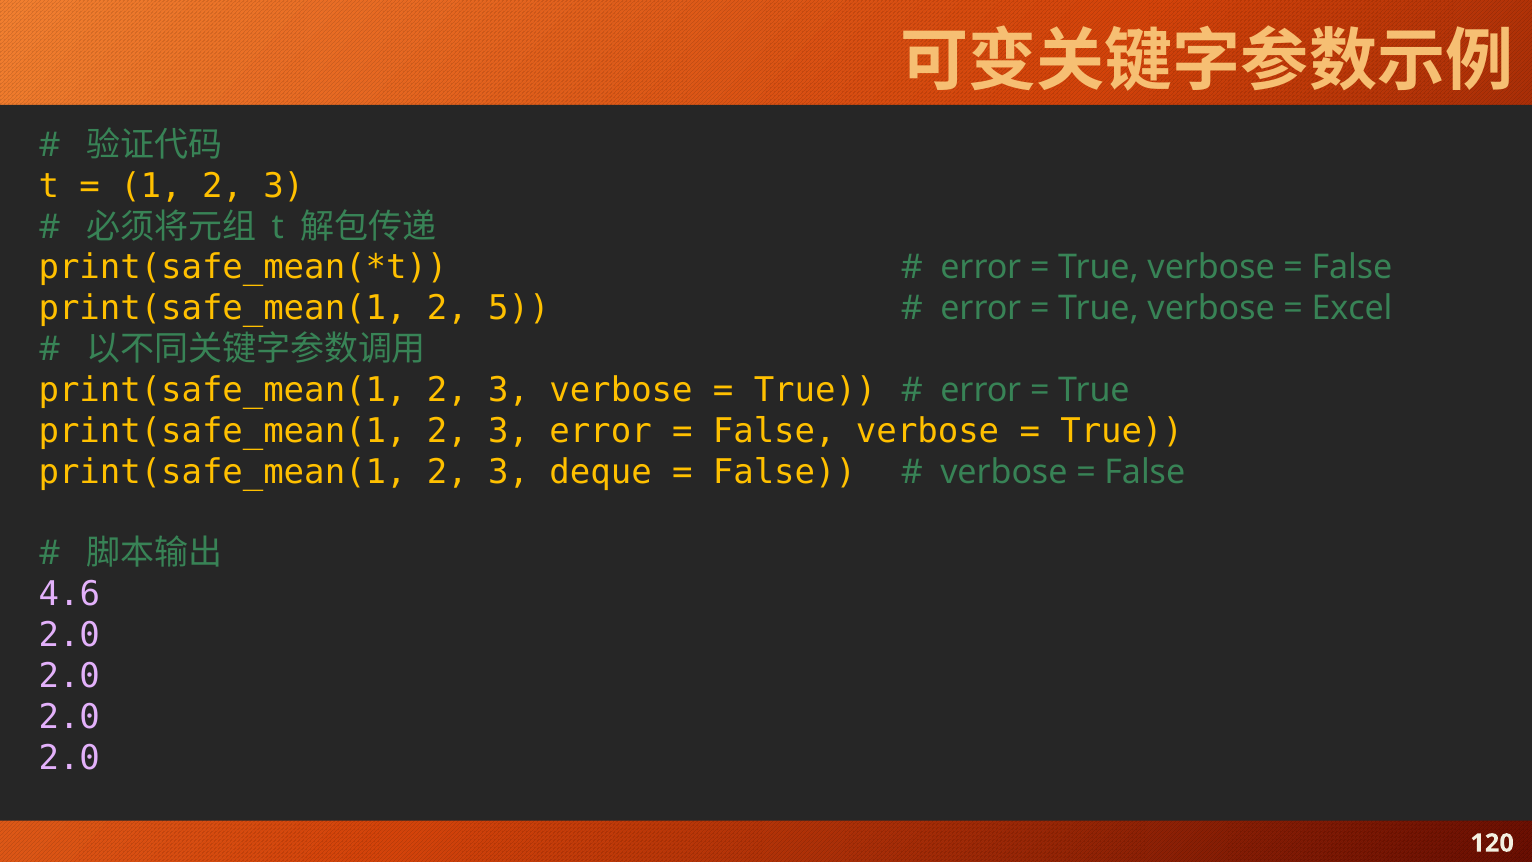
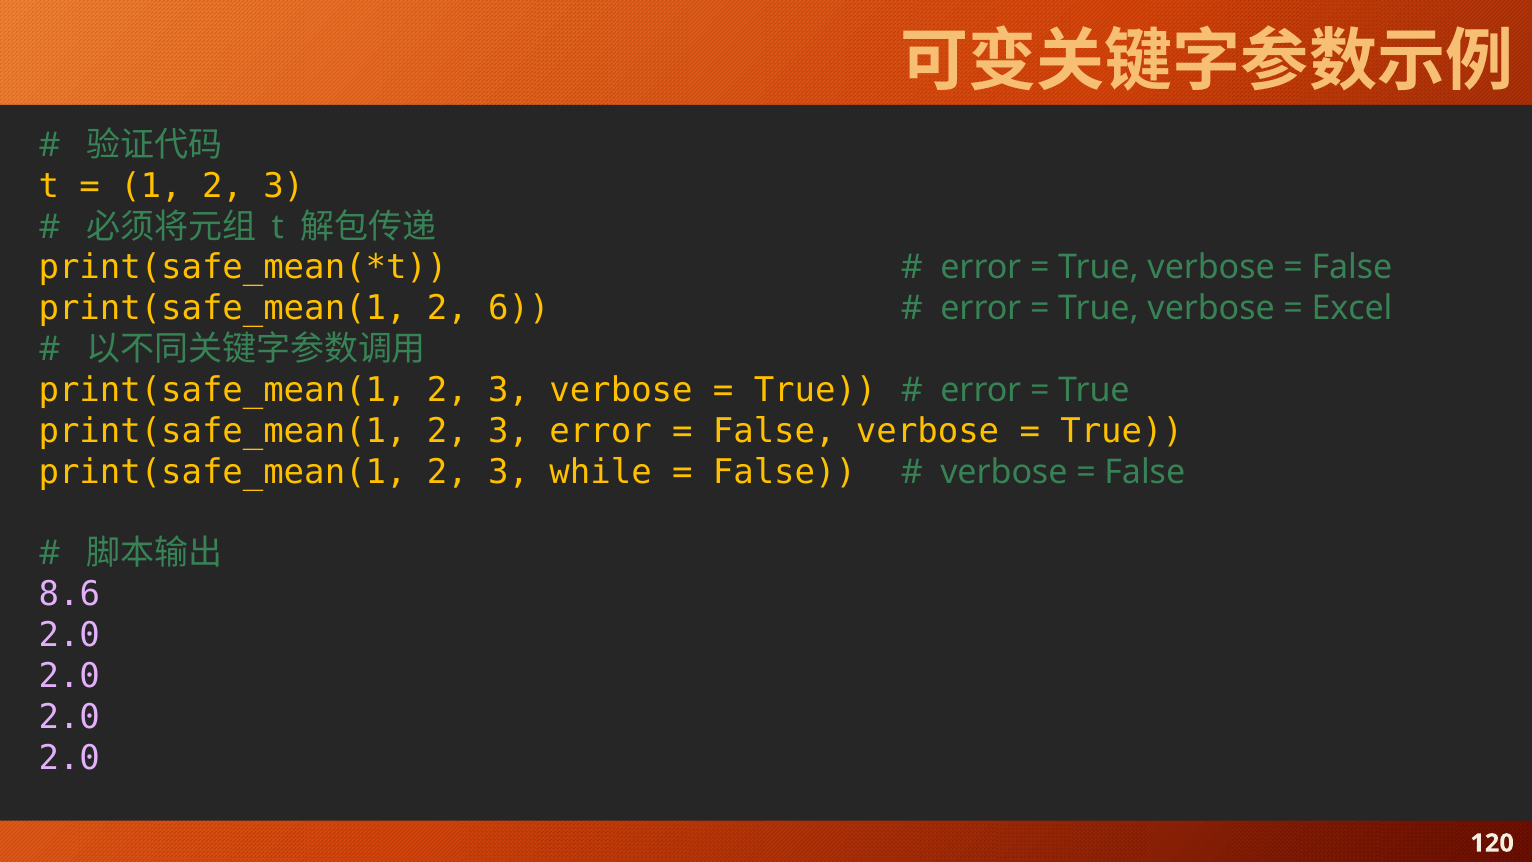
5: 5 -> 6
deque: deque -> while
4.6: 4.6 -> 8.6
